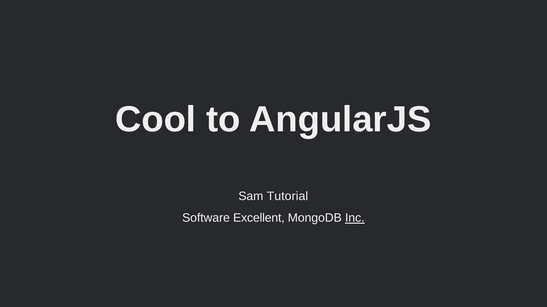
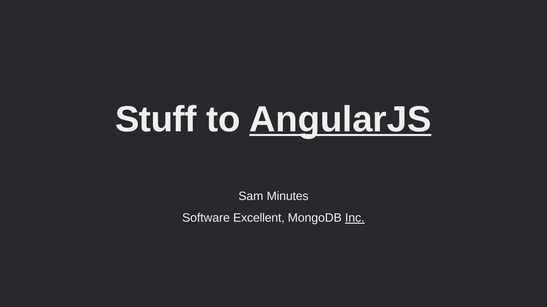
Cool: Cool -> Stuff
AngularJS underline: none -> present
Tutorial: Tutorial -> Minutes
